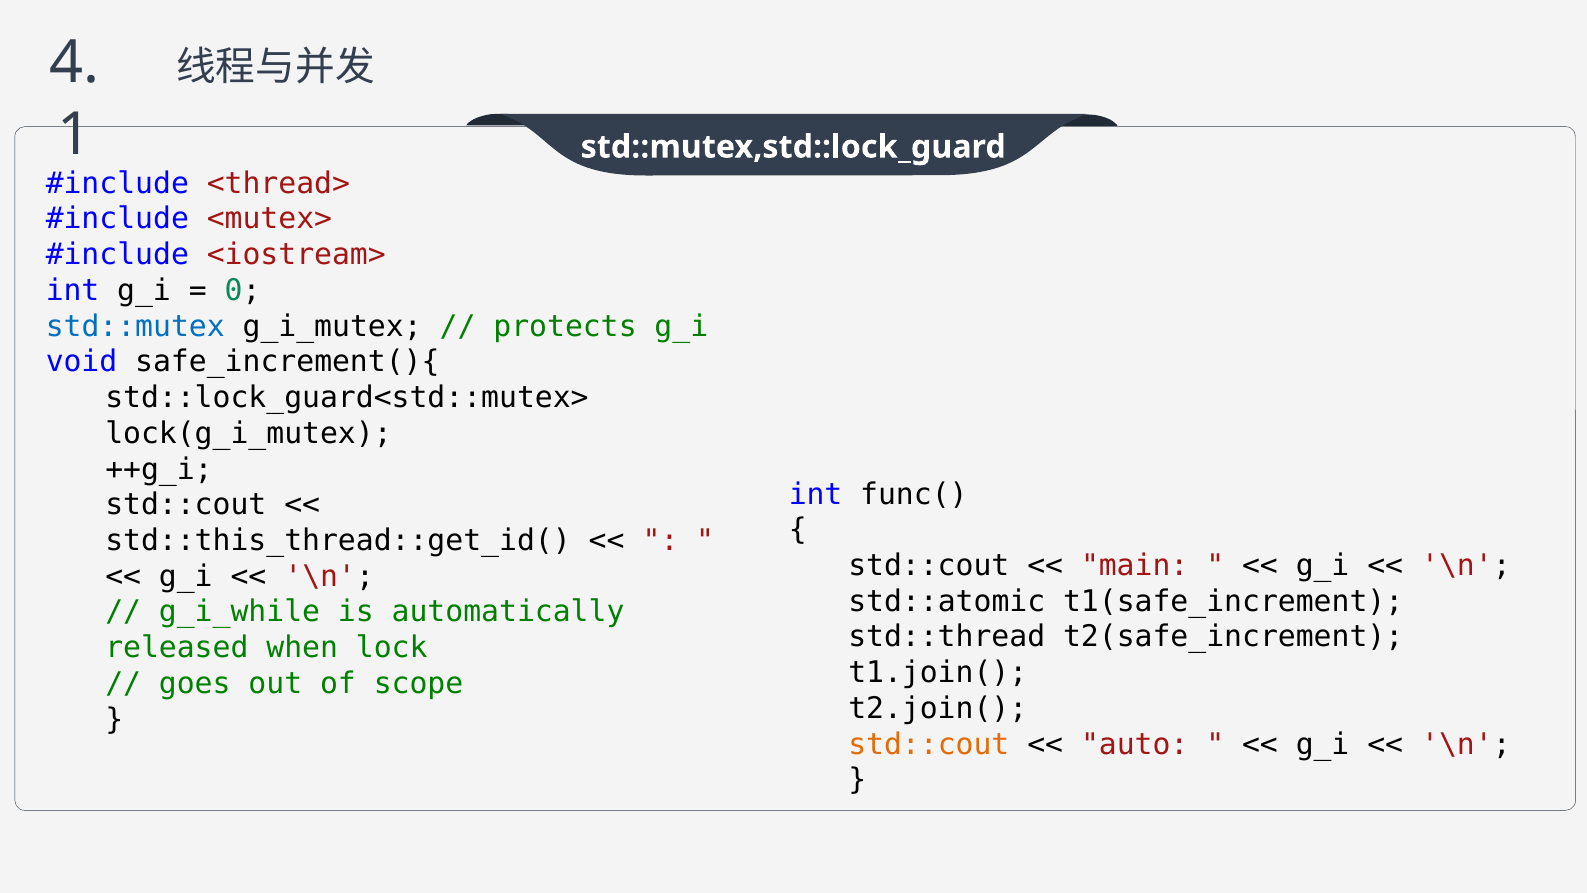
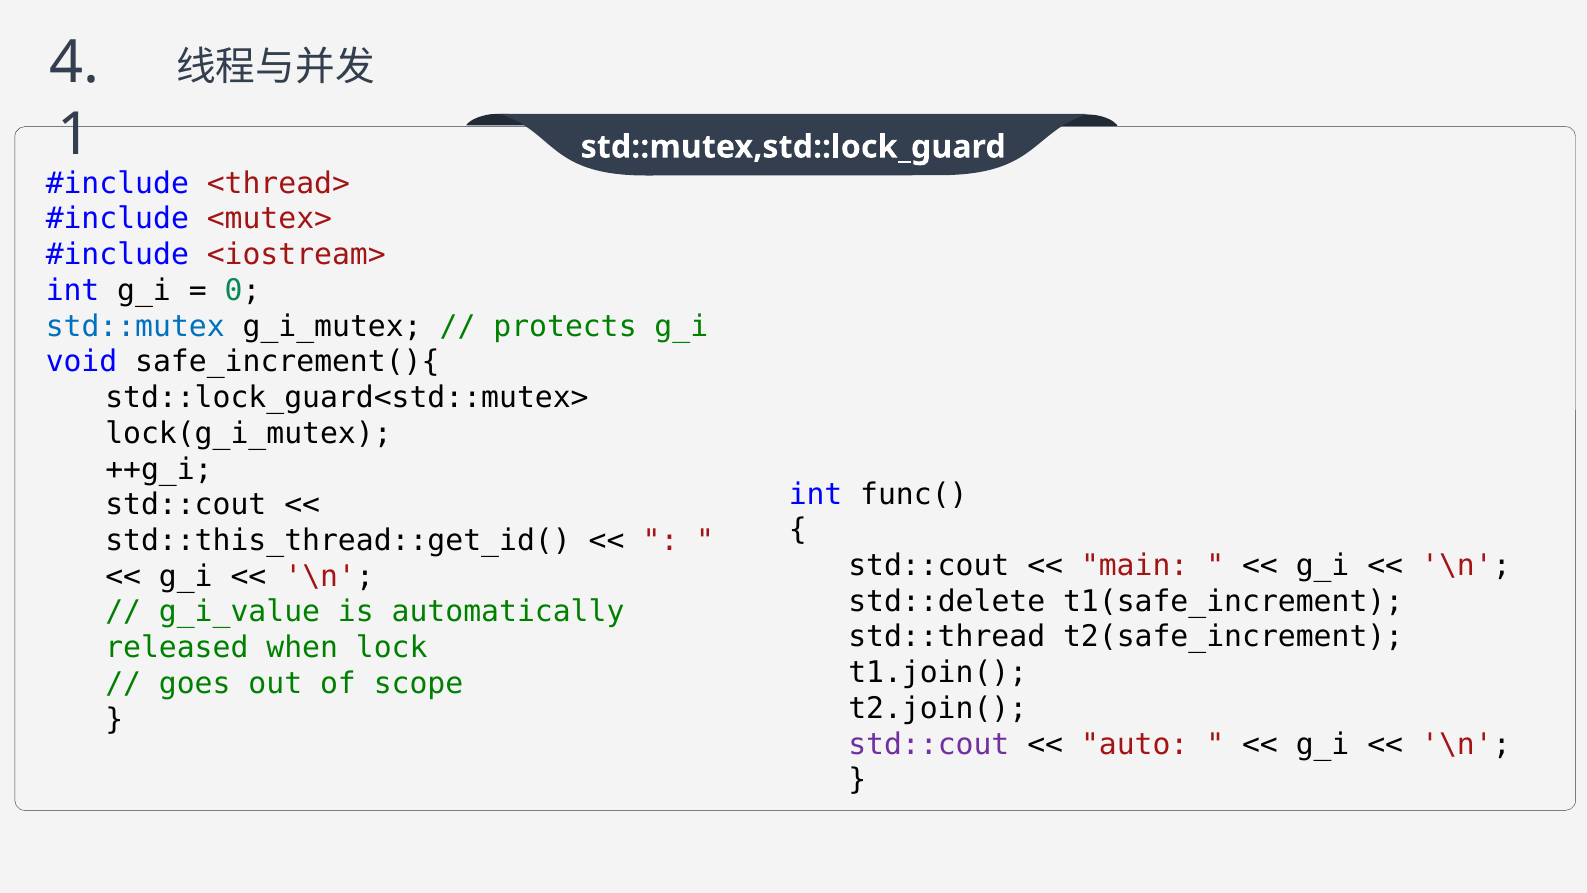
std::atomic: std::atomic -> std::delete
g_i_while: g_i_while -> g_i_value
std::cout at (929, 744) colour: orange -> purple
